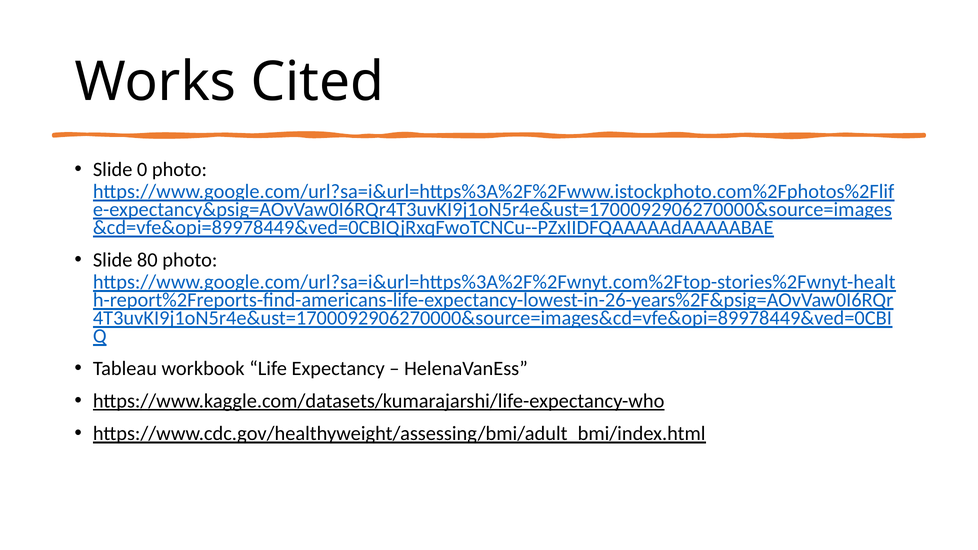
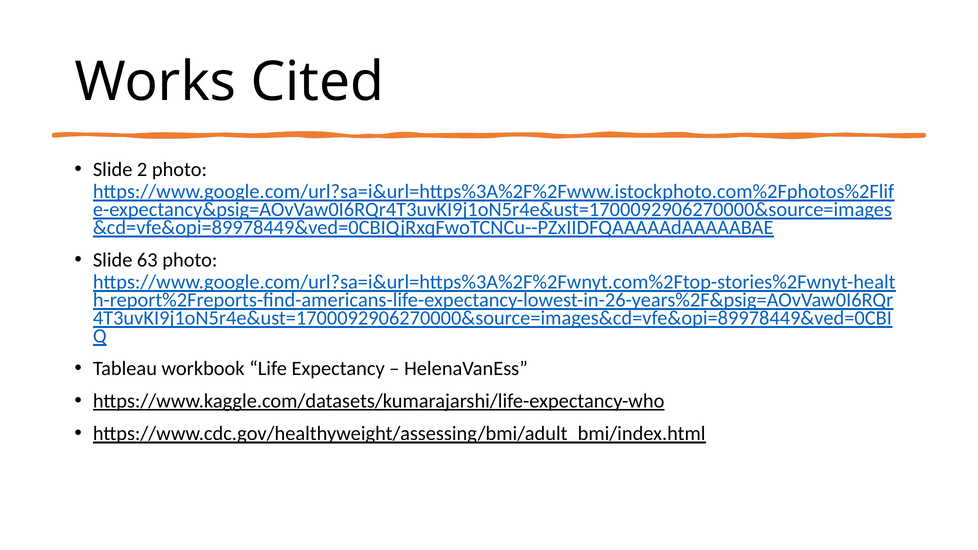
0: 0 -> 2
80: 80 -> 63
